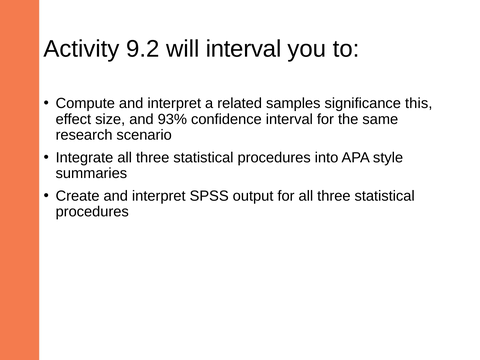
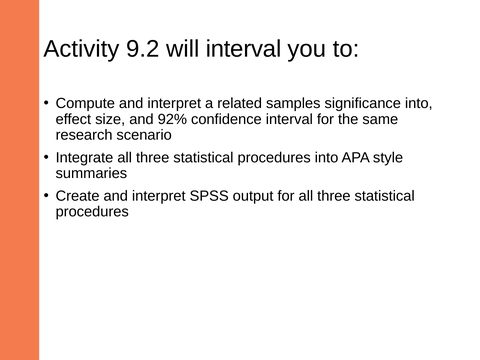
significance this: this -> into
93%: 93% -> 92%
